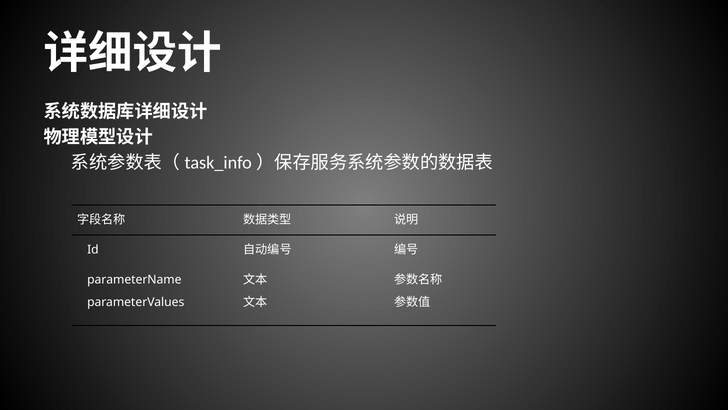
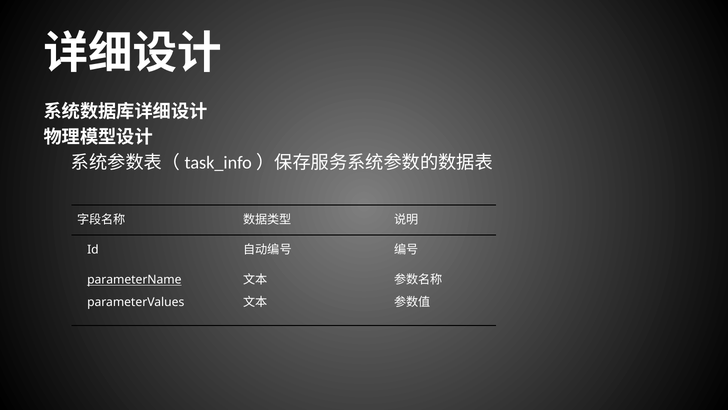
parameterName underline: none -> present
